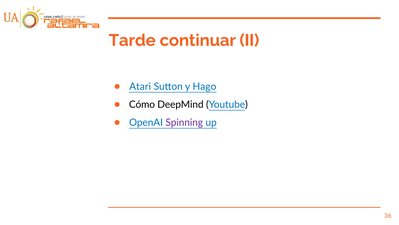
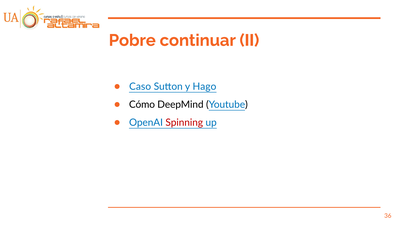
Tarde: Tarde -> Pobre
Atari: Atari -> Caso
Spinning colour: purple -> red
